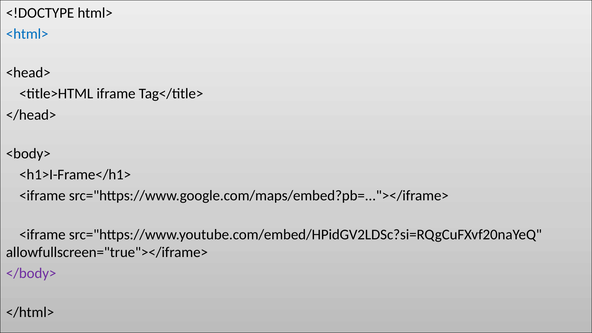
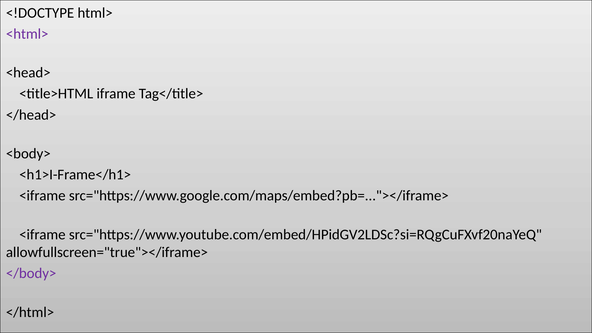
<html> colour: blue -> purple
